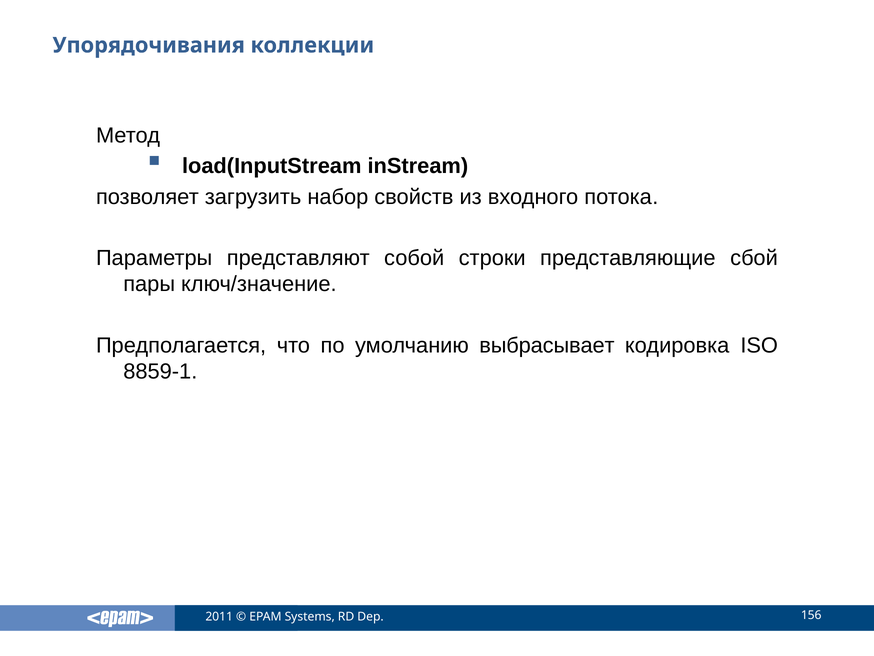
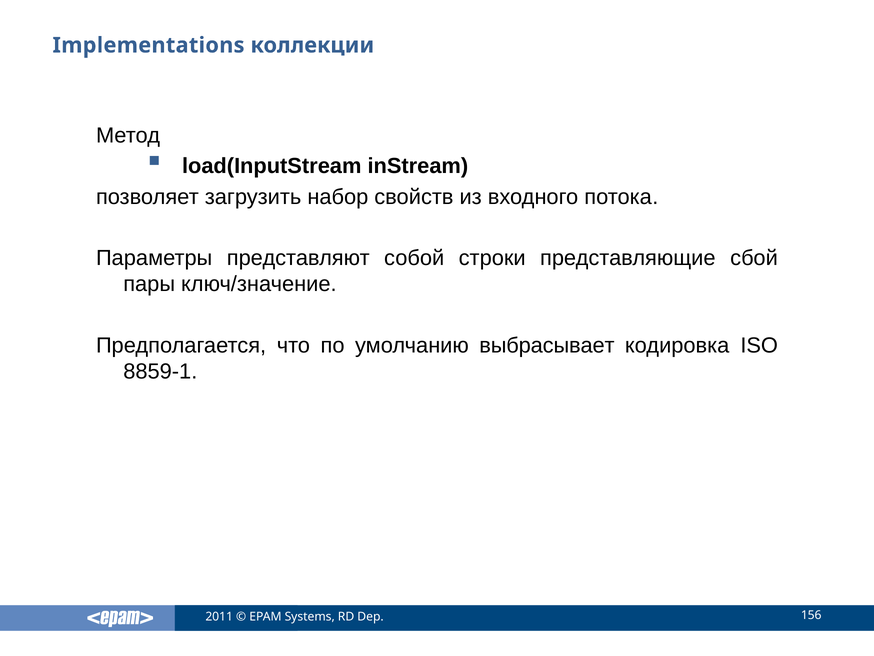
Упорядочивания: Упорядочивания -> Implementations
